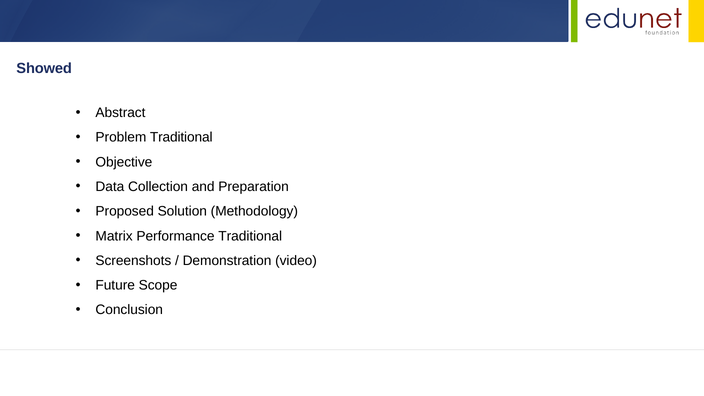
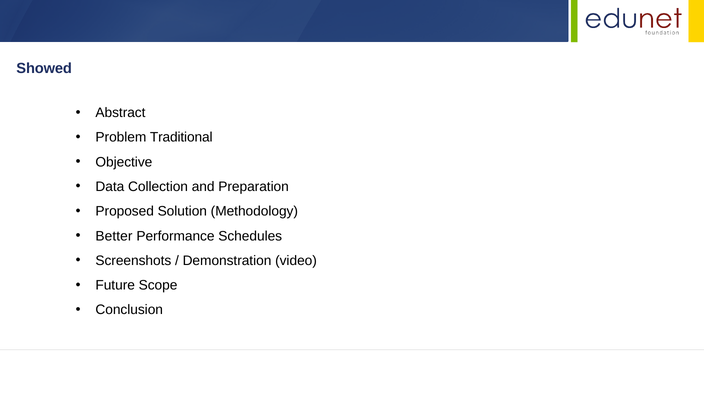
Matrix: Matrix -> Better
Performance Traditional: Traditional -> Schedules
